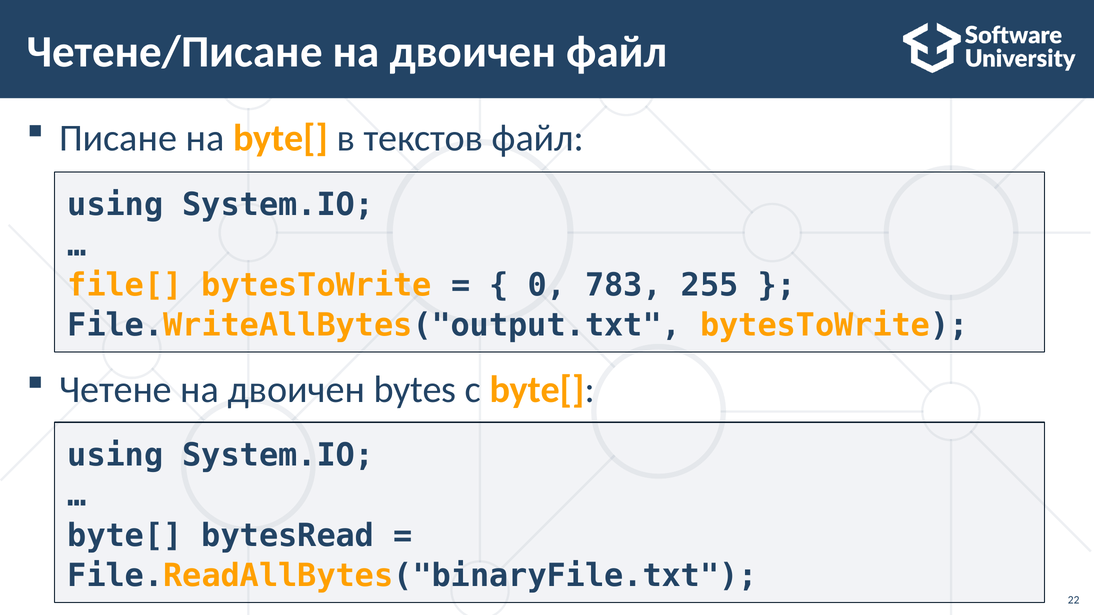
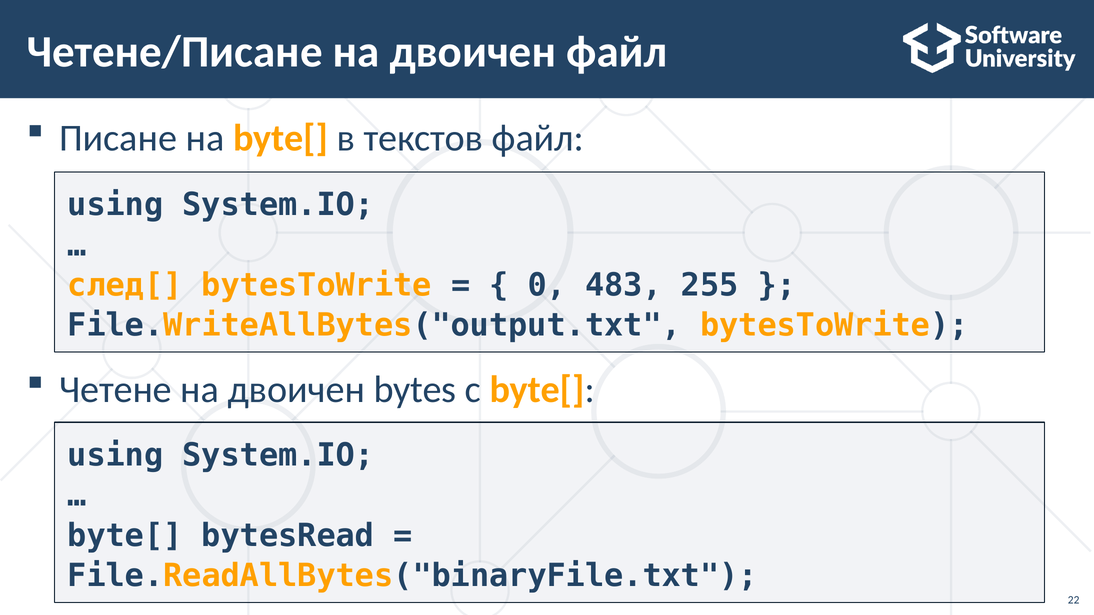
file[: file[ -> след[
783: 783 -> 483
